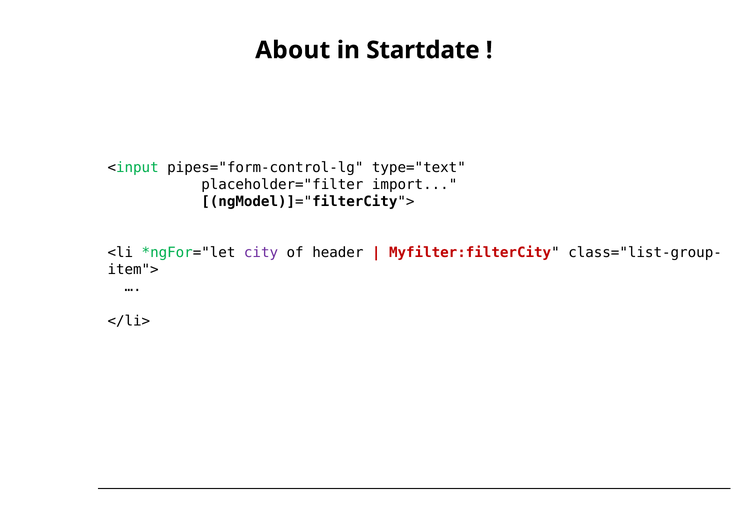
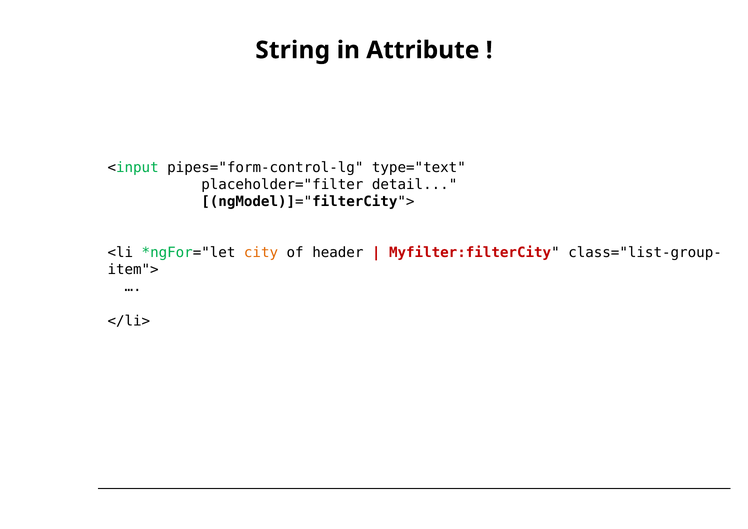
About: About -> String
Startdate: Startdate -> Attribute
import: import -> detail
city colour: purple -> orange
